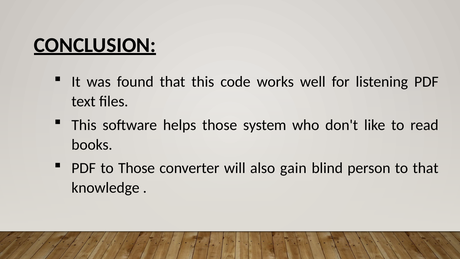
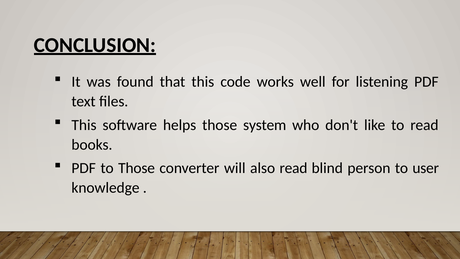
also gain: gain -> read
to that: that -> user
